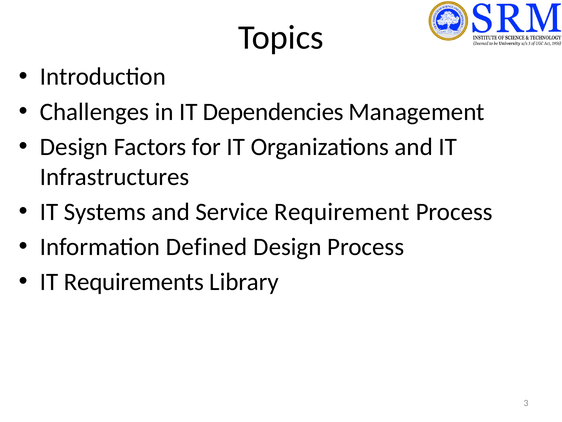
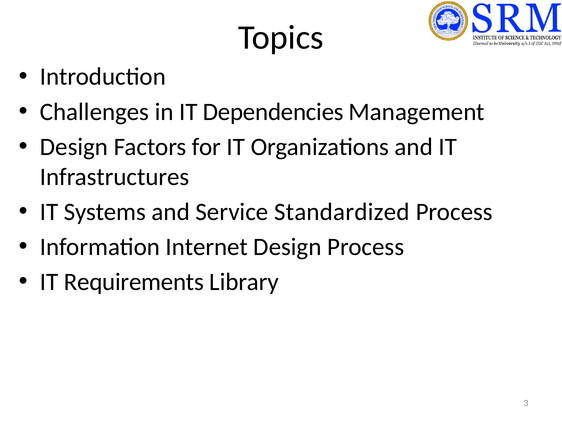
Requirement: Requirement -> Standardized
Defined: Defined -> Internet
